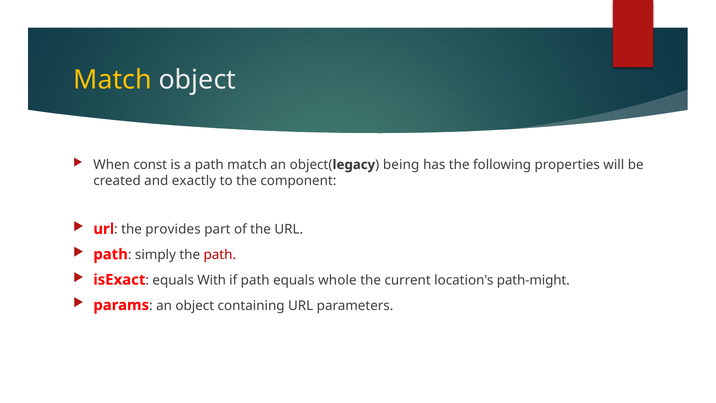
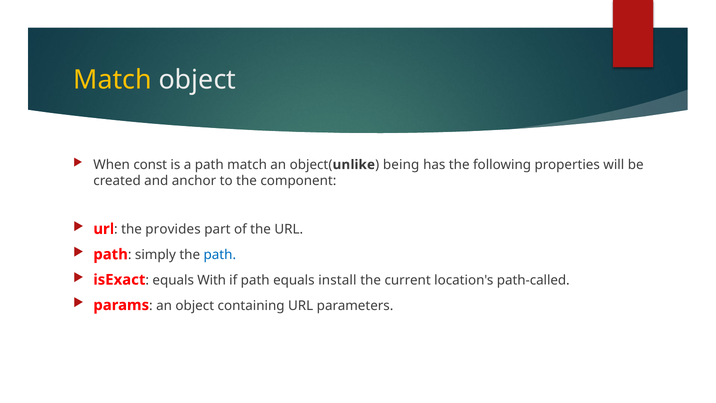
legacy: legacy -> unlike
exactly: exactly -> anchor
path at (220, 255) colour: red -> blue
whole: whole -> install
path-might: path-might -> path-called
